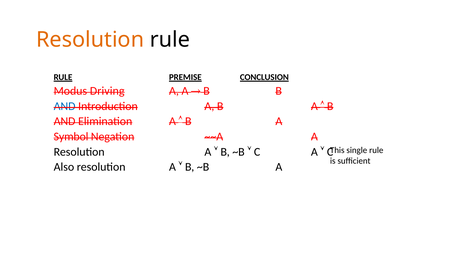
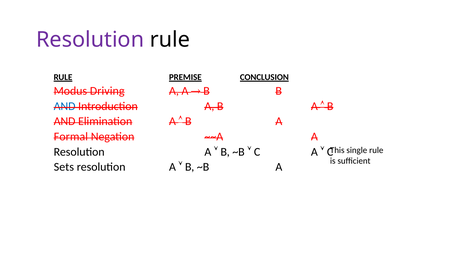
Resolution at (90, 40) colour: orange -> purple
Symbol: Symbol -> Formal
Also: Also -> Sets
